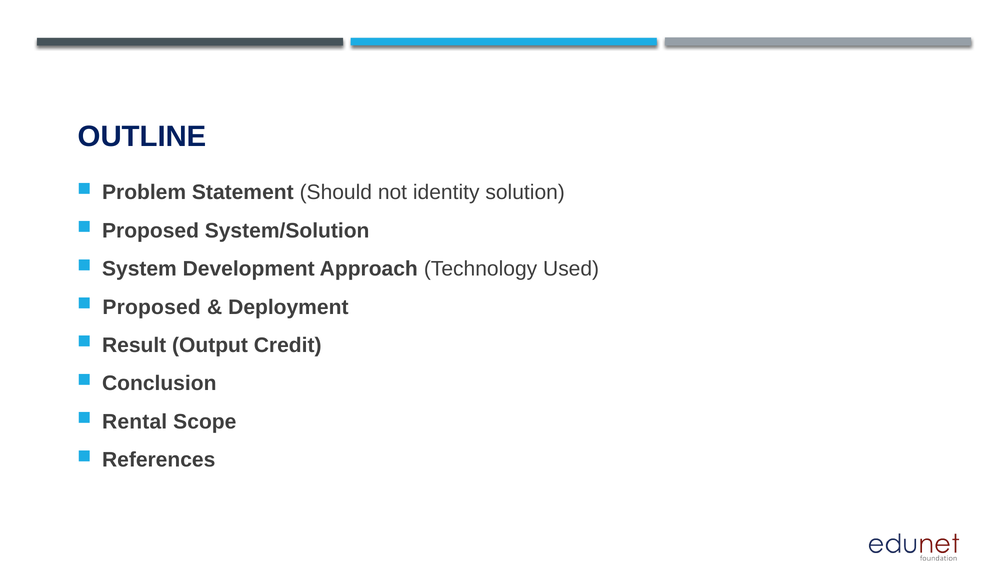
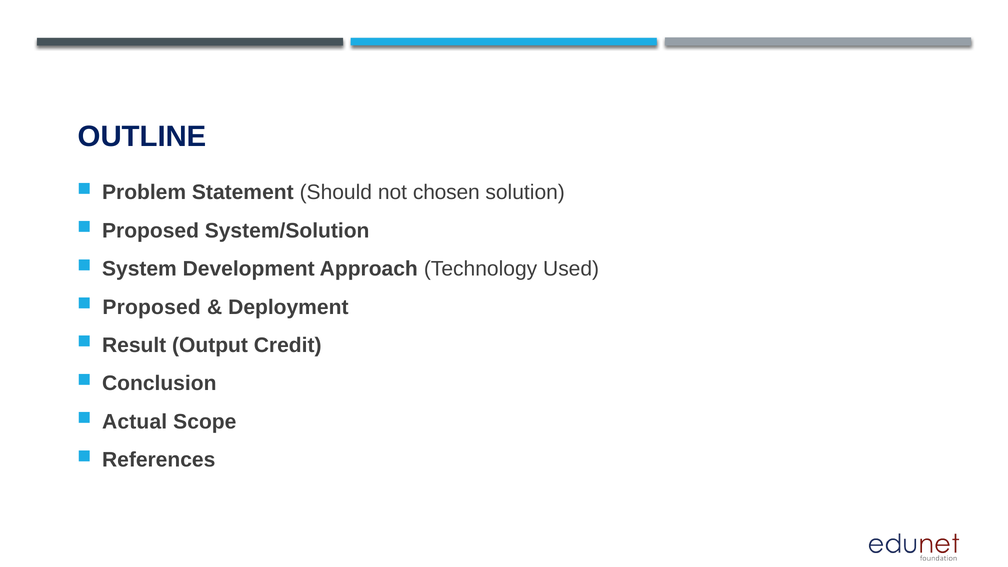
identity: identity -> chosen
Rental: Rental -> Actual
